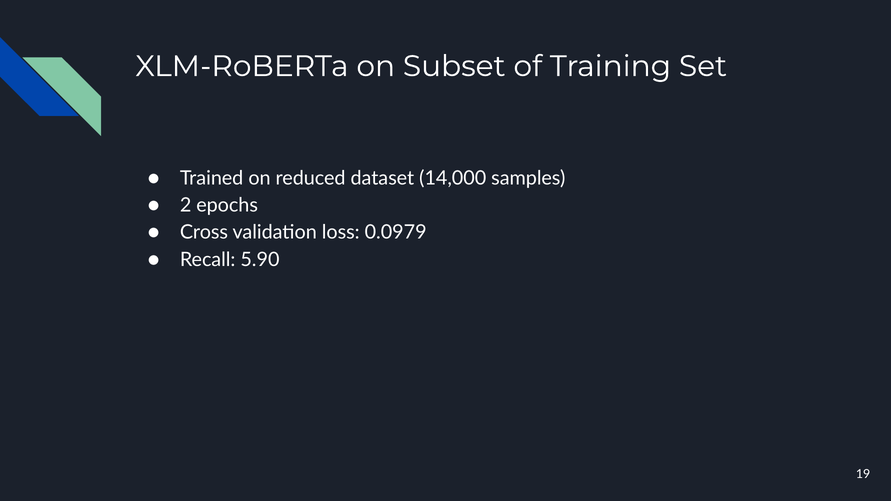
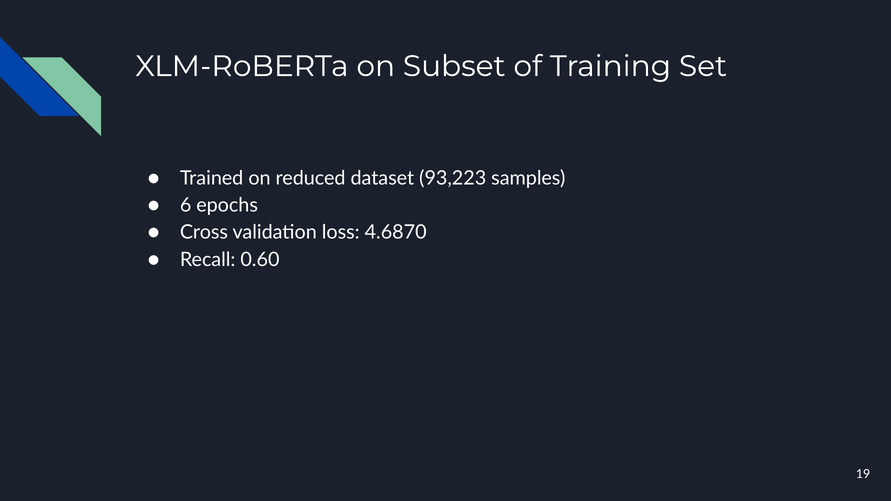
14,000: 14,000 -> 93,223
2: 2 -> 6
0.0979: 0.0979 -> 4.6870
5.90: 5.90 -> 0.60
